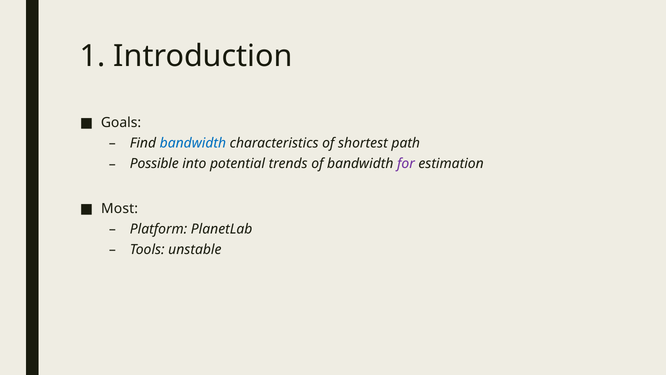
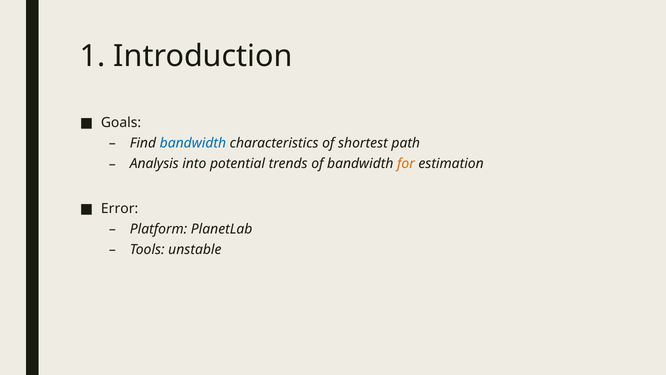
Possible: Possible -> Analysis
for colour: purple -> orange
Most: Most -> Error
